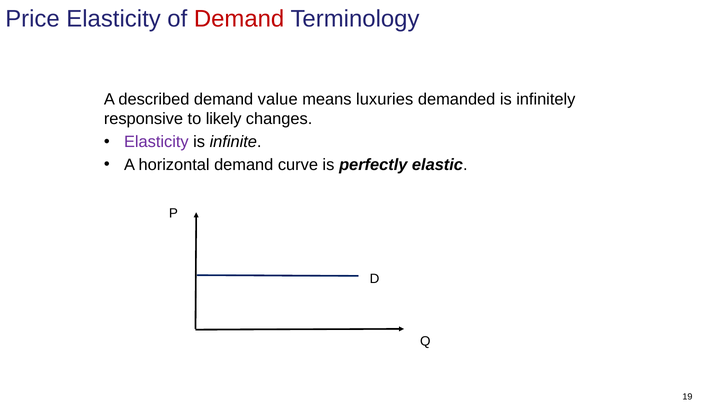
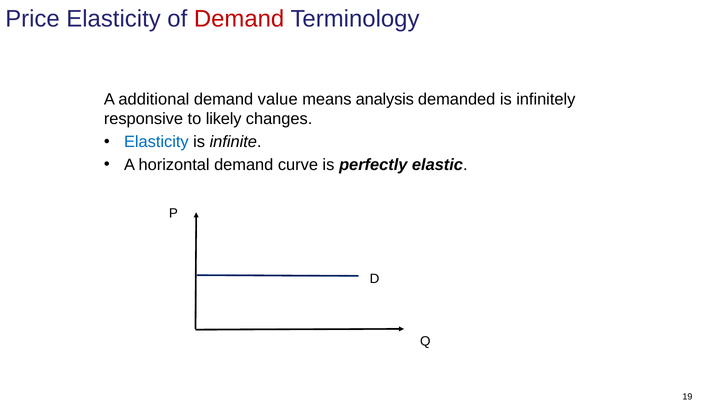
described: described -> additional
luxuries: luxuries -> analysis
Elasticity at (156, 142) colour: purple -> blue
